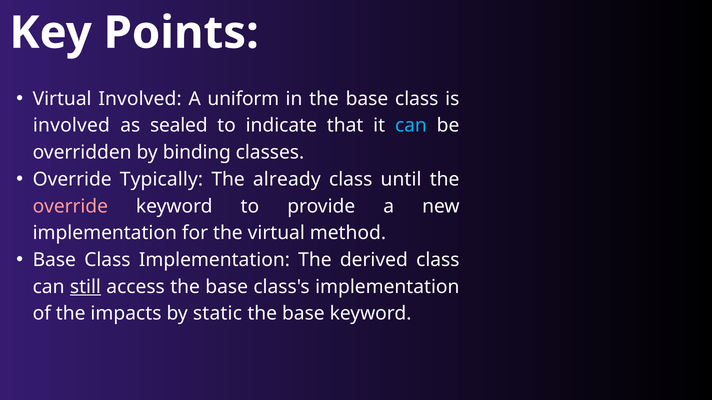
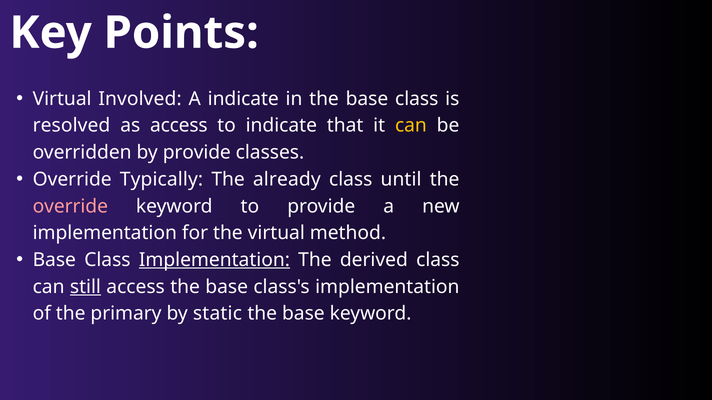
A uniform: uniform -> indicate
involved at (71, 126): involved -> resolved
as sealed: sealed -> access
can at (411, 126) colour: light blue -> yellow
by binding: binding -> provide
Implementation at (214, 260) underline: none -> present
impacts: impacts -> primary
